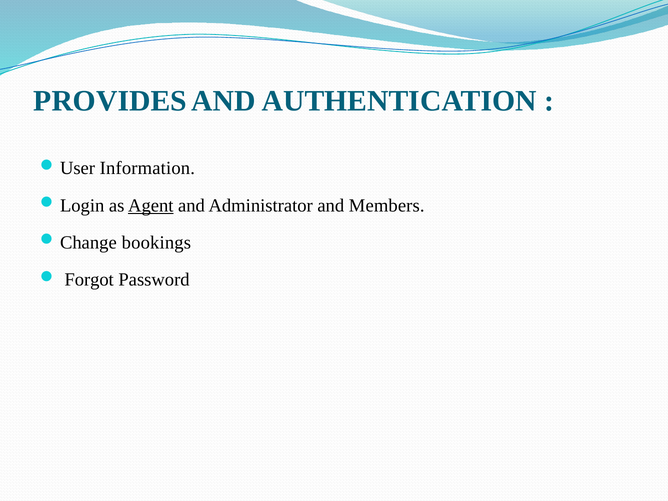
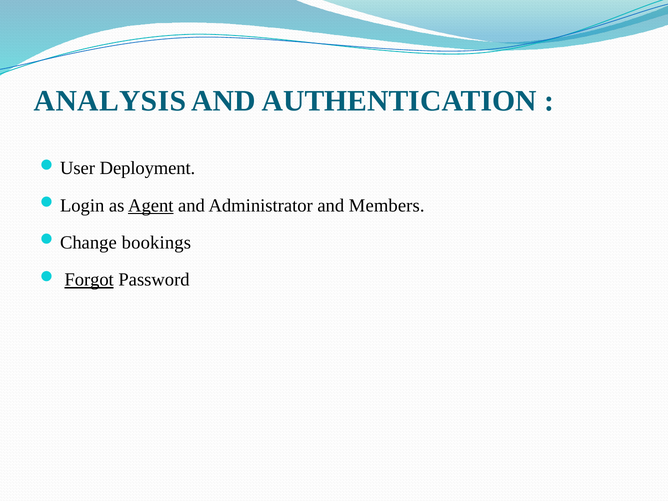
PROVIDES: PROVIDES -> ANALYSIS
Information: Information -> Deployment
Forgot underline: none -> present
